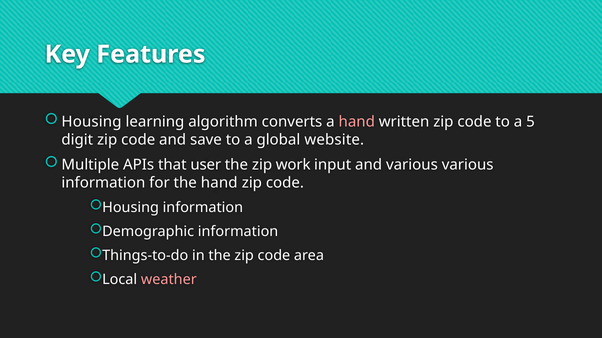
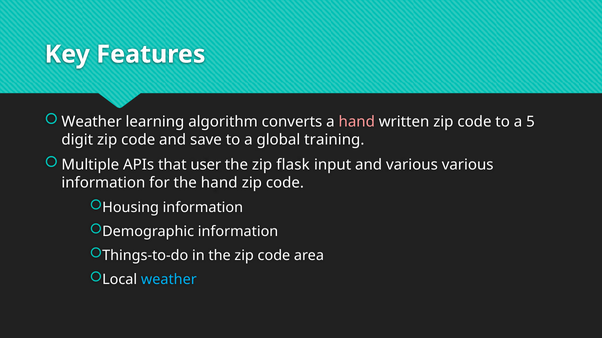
Housing at (92, 122): Housing -> Weather
website: website -> training
work: work -> flask
weather at (169, 280) colour: pink -> light blue
